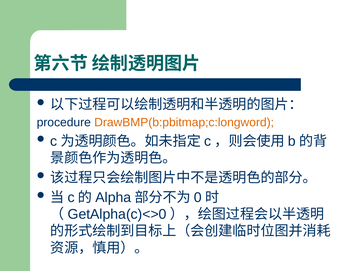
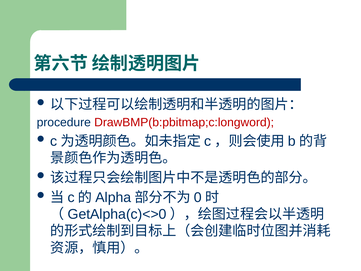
DrawBMP(b:pbitmap;c:longword colour: orange -> red
